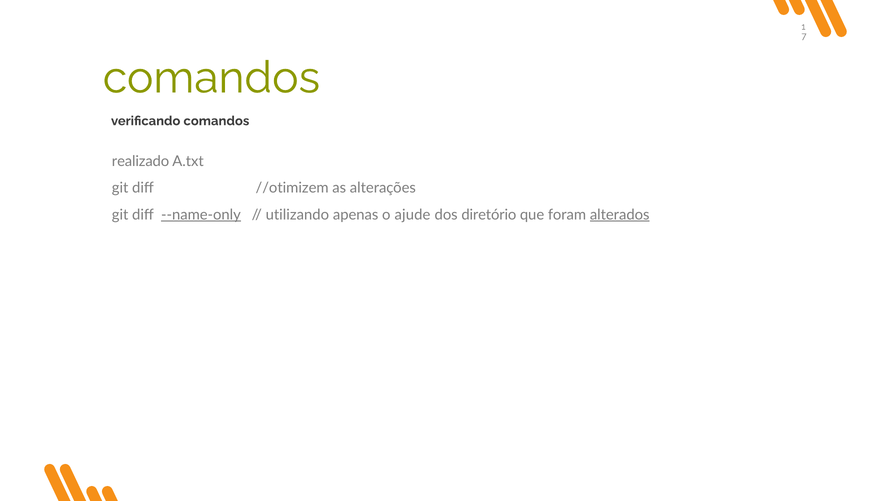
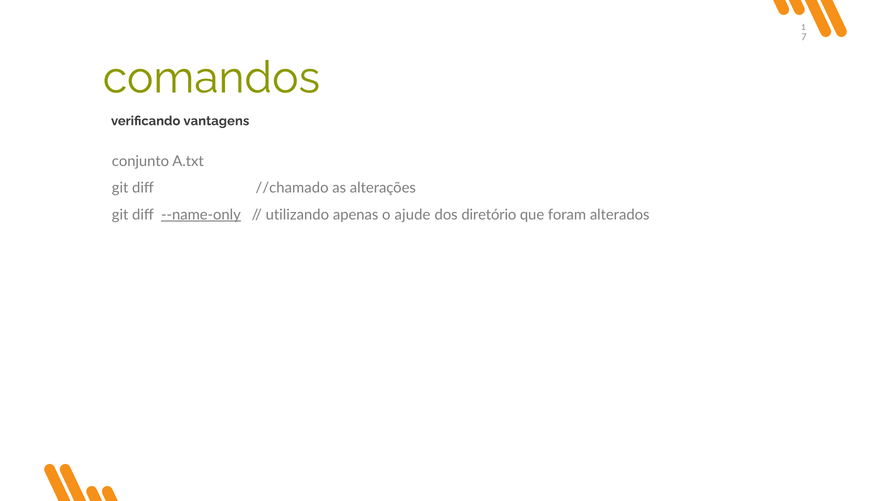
verificando comandos: comandos -> vantagens
realizado: realizado -> conjunto
//otimizem: //otimizem -> //chamado
alterados underline: present -> none
